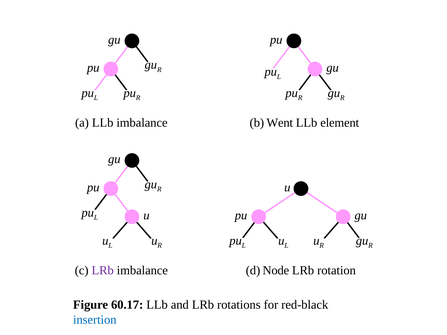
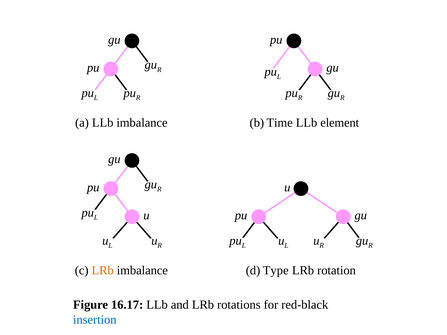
Went: Went -> Time
LRb at (103, 271) colour: purple -> orange
Node: Node -> Type
60.17: 60.17 -> 16.17
